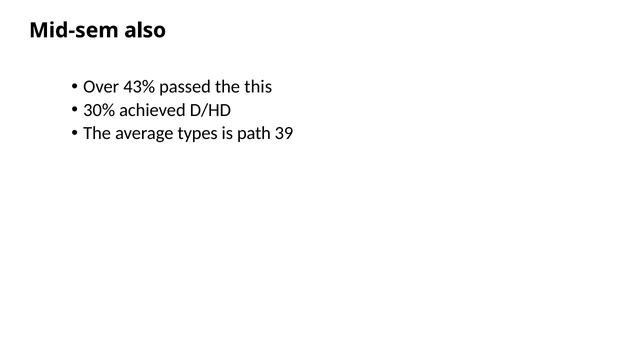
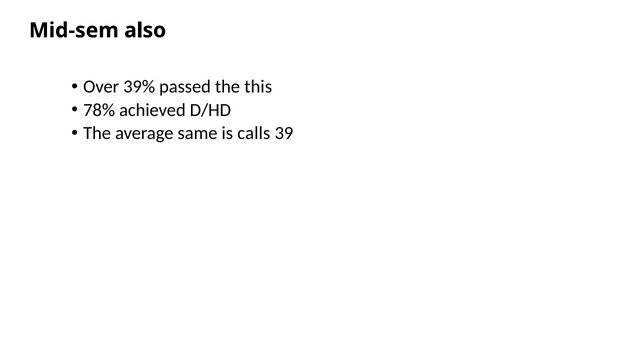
43%: 43% -> 39%
30%: 30% -> 78%
types: types -> same
path: path -> calls
